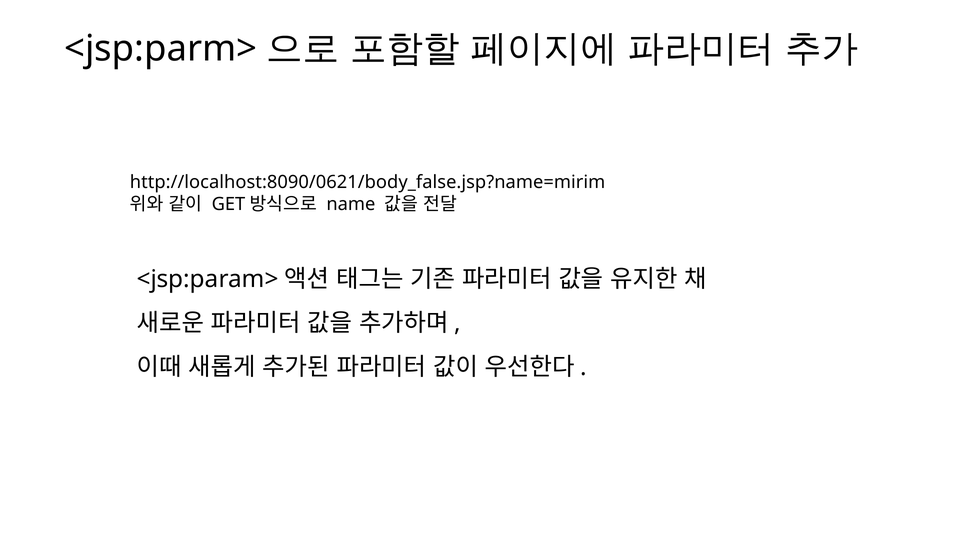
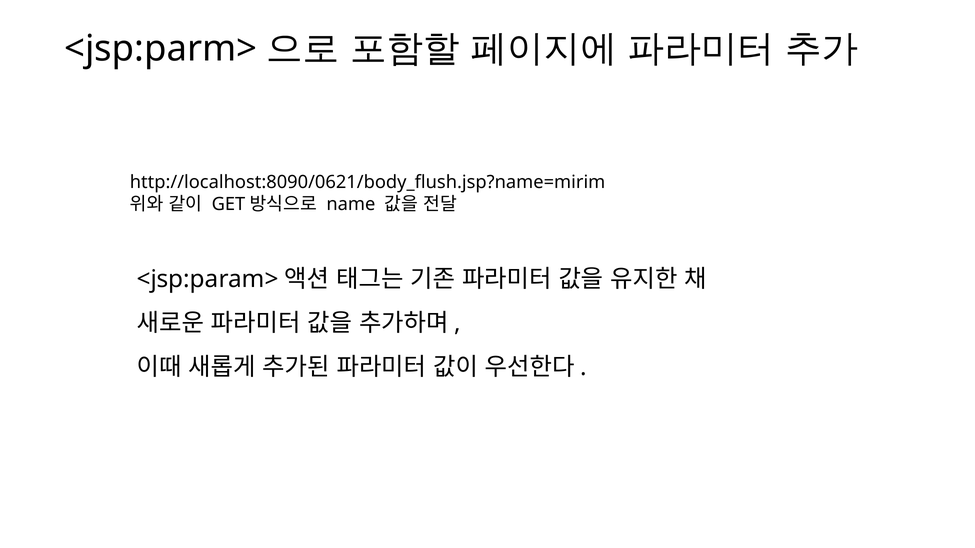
http://localhost:8090/0621/body_false.jsp?name=mirim: http://localhost:8090/0621/body_false.jsp?name=mirim -> http://localhost:8090/0621/body_flush.jsp?name=mirim
